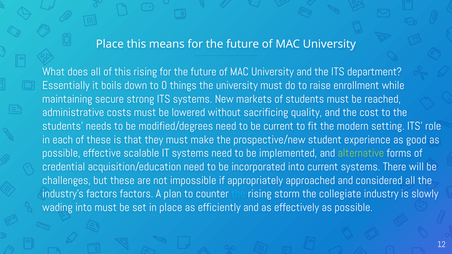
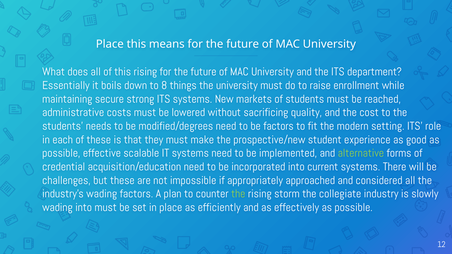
0: 0 -> 8
be current: current -> factors
industry's factors: factors -> wading
the at (238, 194) colour: light blue -> light green
